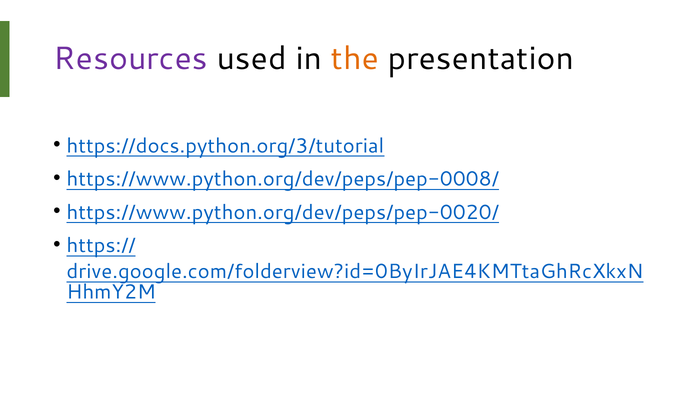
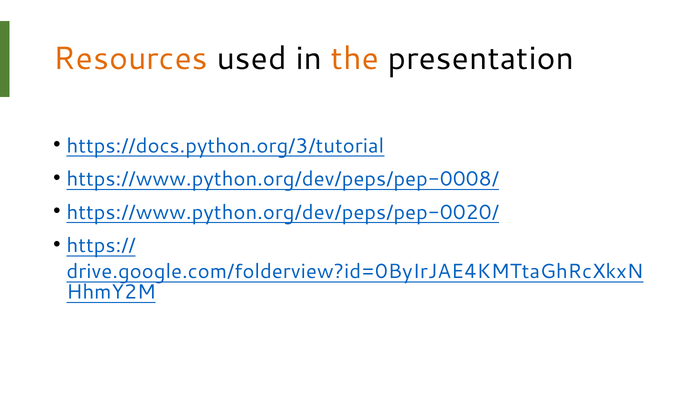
Resources colour: purple -> orange
